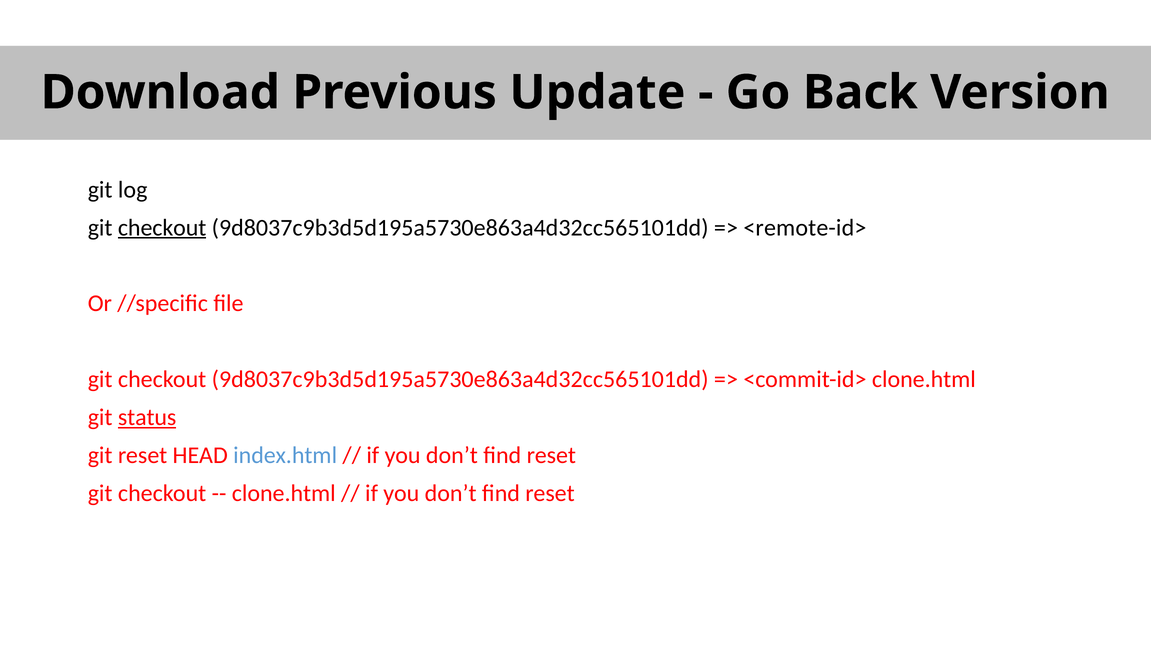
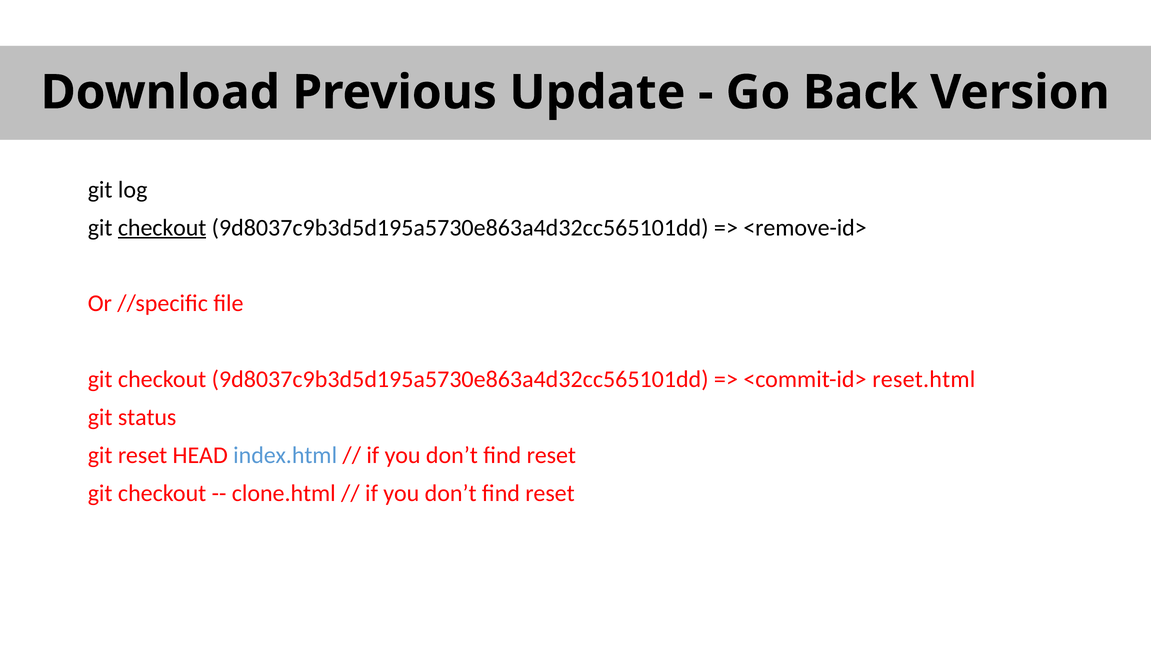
<remote-id>: <remote-id> -> <remove-id>
<commit-id> clone.html: clone.html -> reset.html
status underline: present -> none
